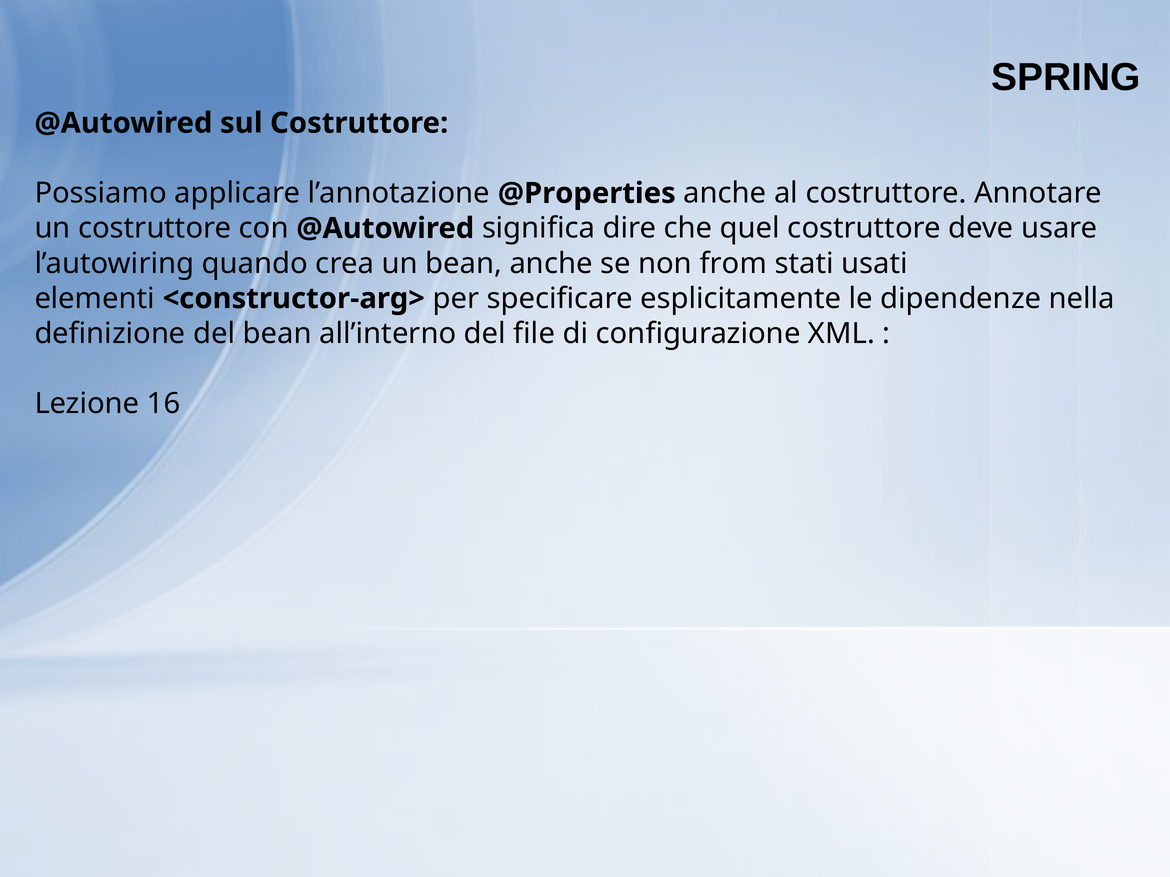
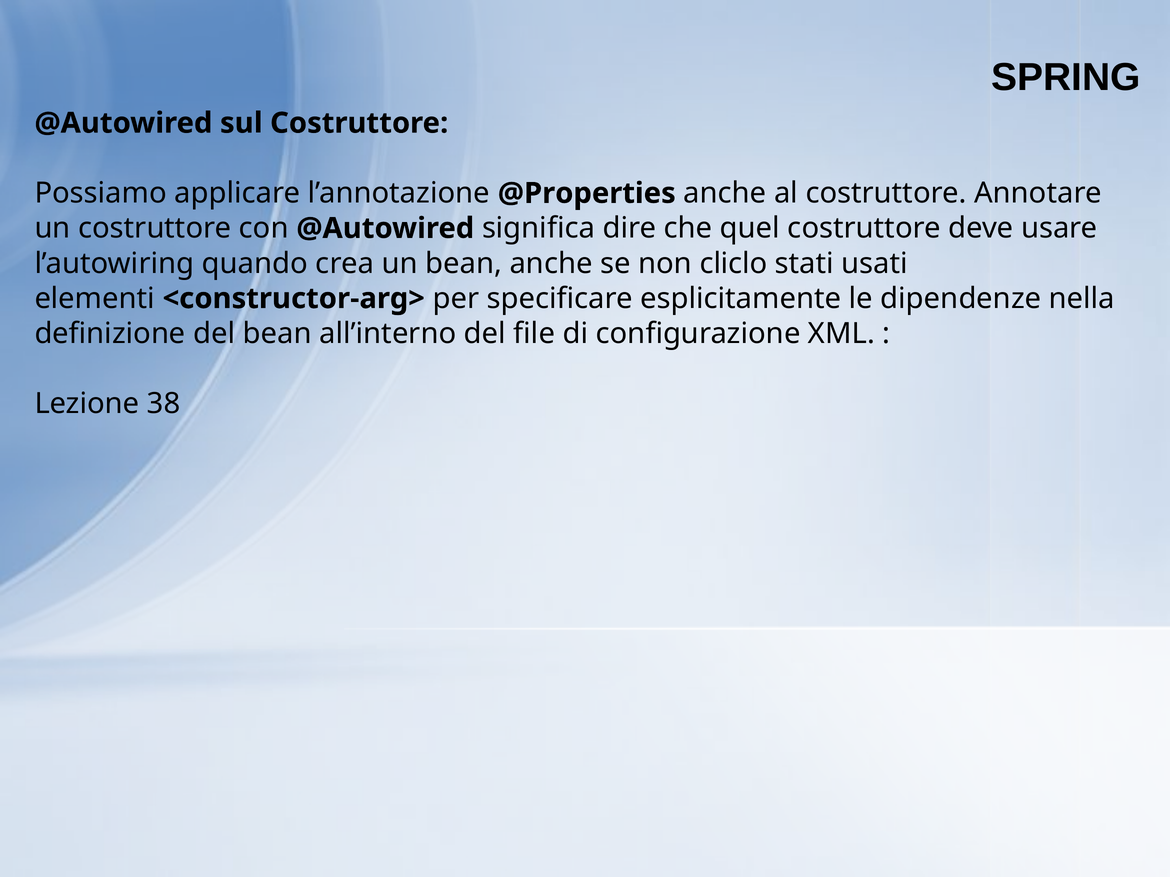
from: from -> cliclo
16: 16 -> 38
